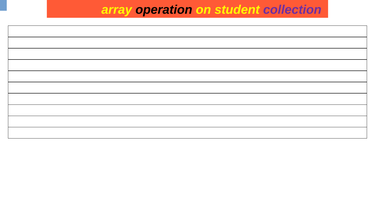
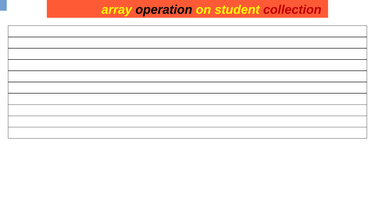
collection colour: purple -> red
